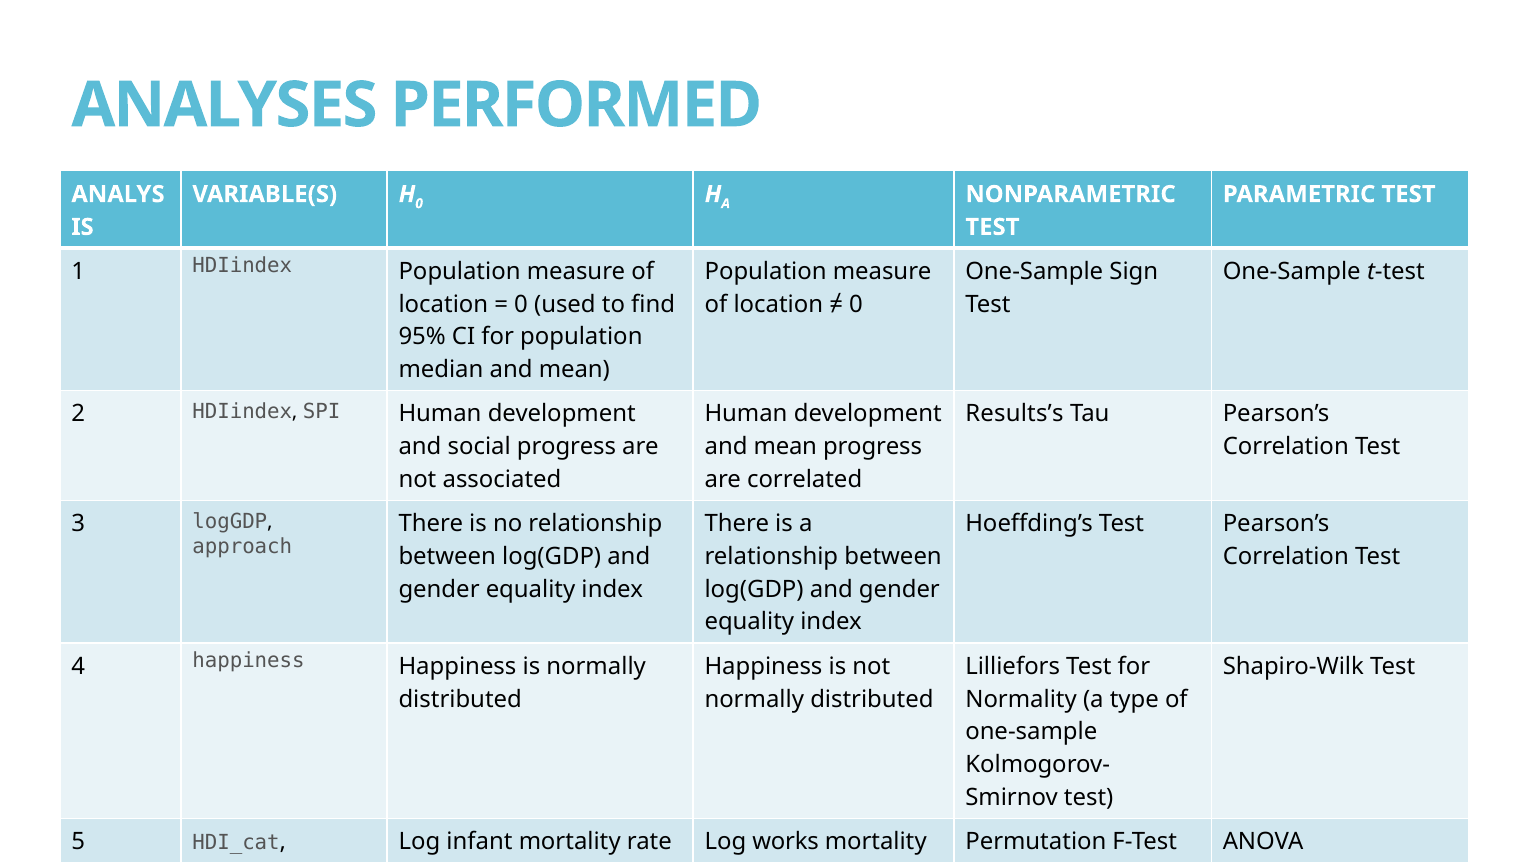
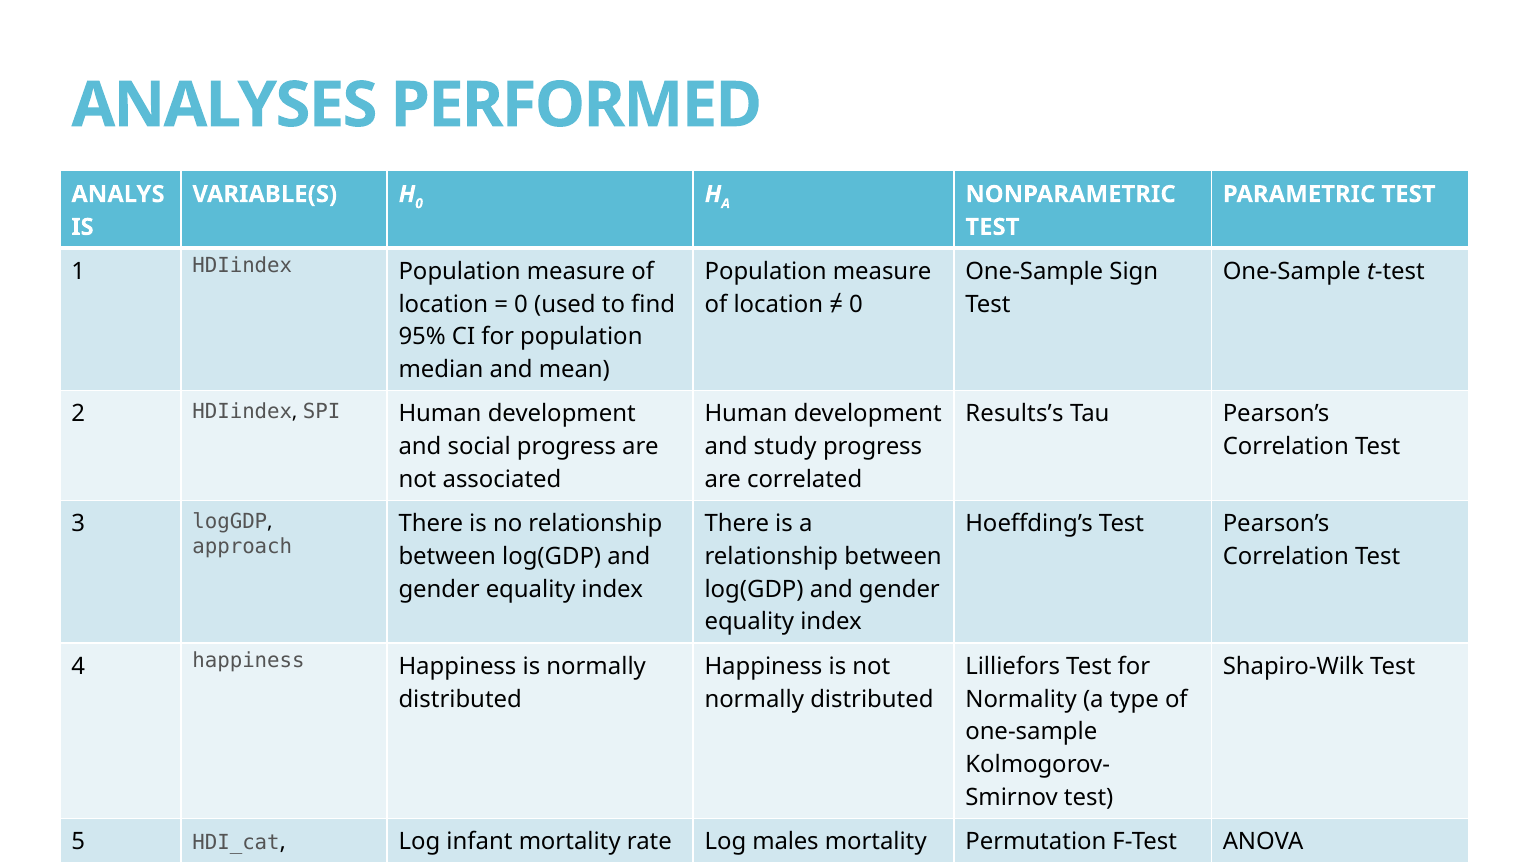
mean at (785, 447): mean -> study
works: works -> males
